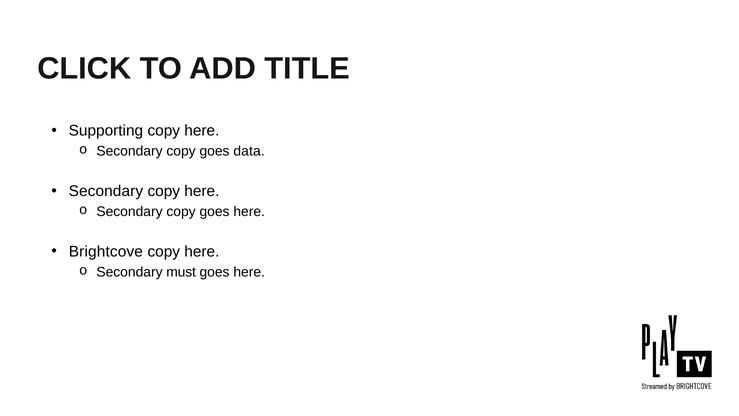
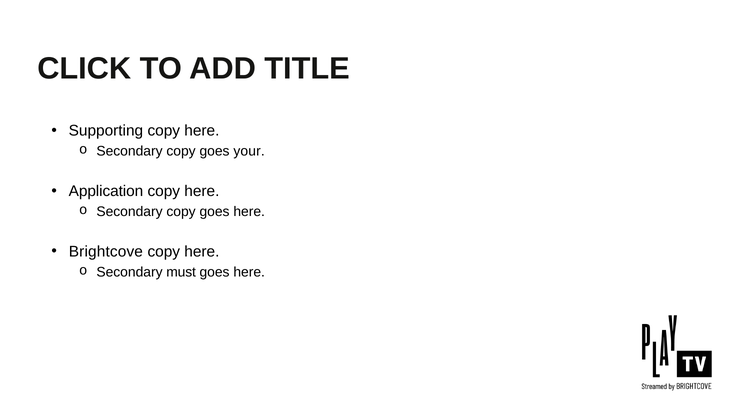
data: data -> your
Secondary at (106, 191): Secondary -> Application
